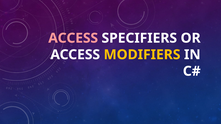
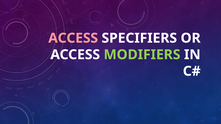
MODIFIERS colour: yellow -> light green
